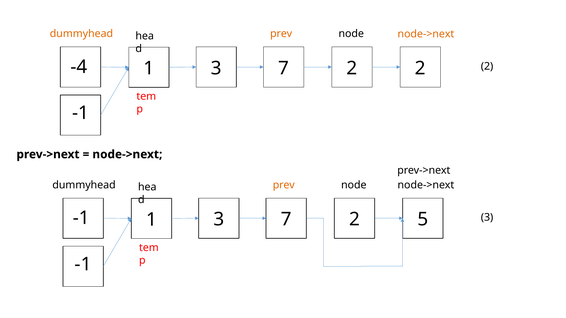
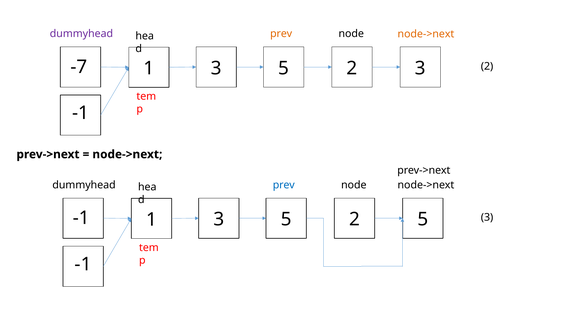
dummyhead at (81, 34) colour: orange -> purple
-4: -4 -> -7
7 at (284, 68): 7 -> 5
2 at (420, 68): 2 -> 3
prev at (284, 185) colour: orange -> blue
7 at (286, 220): 7 -> 5
